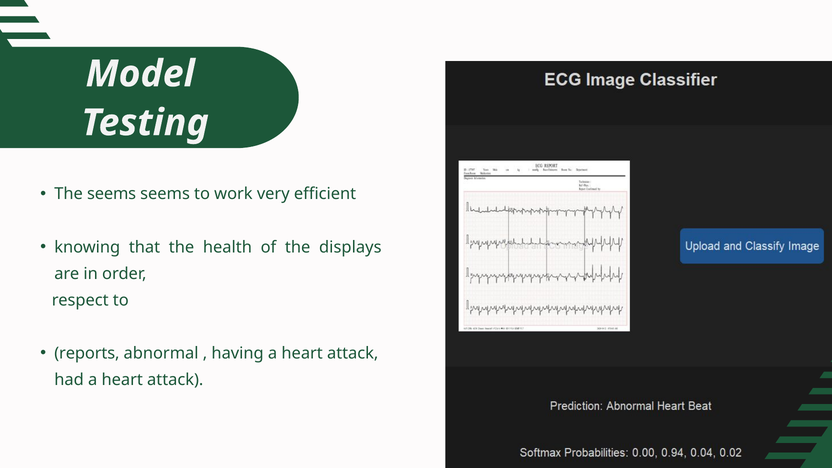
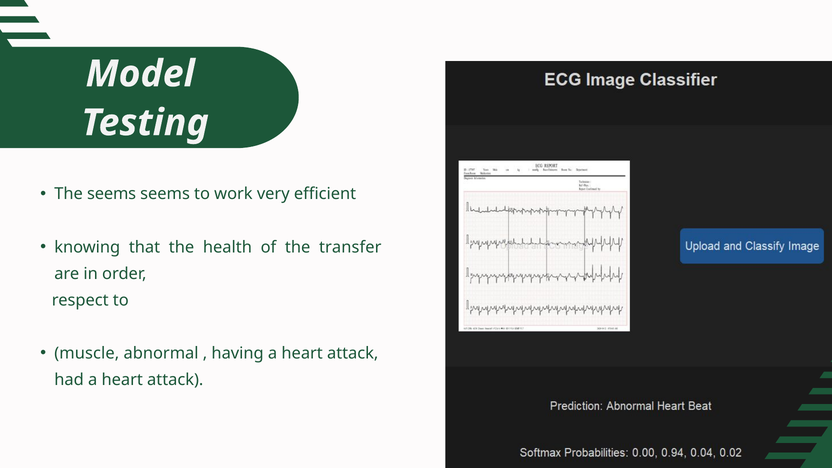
displays: displays -> transfer
reports: reports -> muscle
